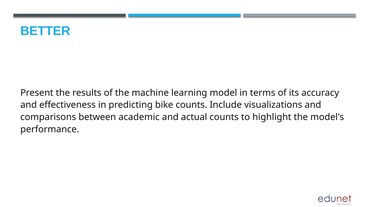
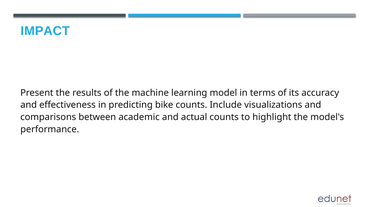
BETTER: BETTER -> IMPACT
